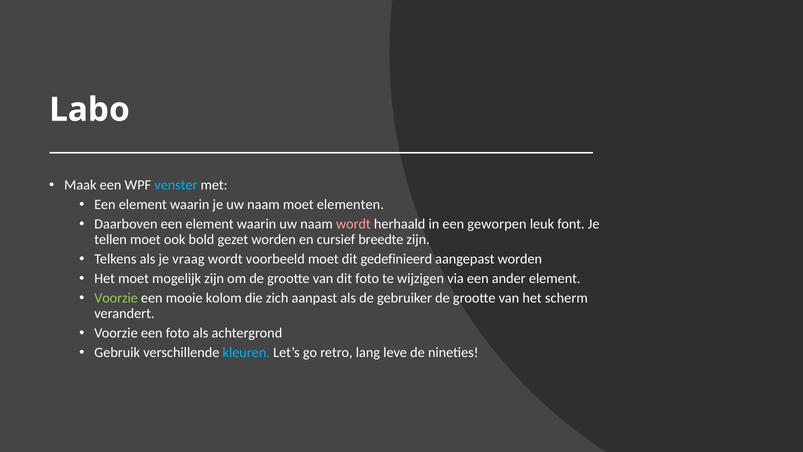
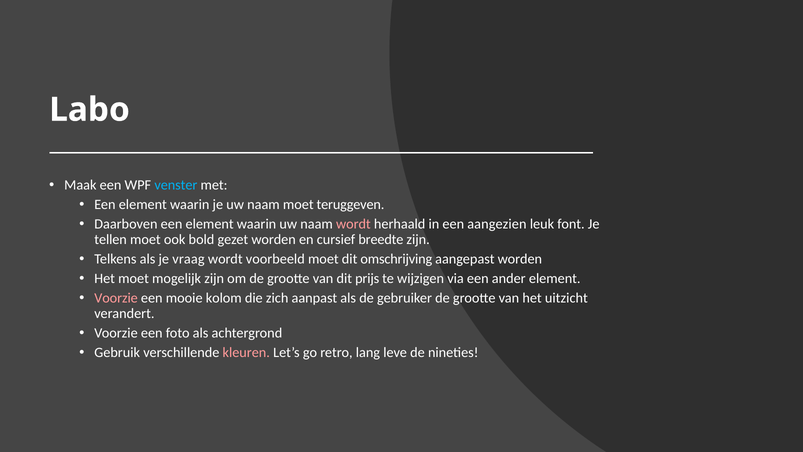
elementen: elementen -> teruggeven
geworpen: geworpen -> aangezien
gedefinieerd: gedefinieerd -> omschrijving
dit foto: foto -> prijs
Voorzie at (116, 298) colour: light green -> pink
scherm: scherm -> uitzicht
kleuren colour: light blue -> pink
